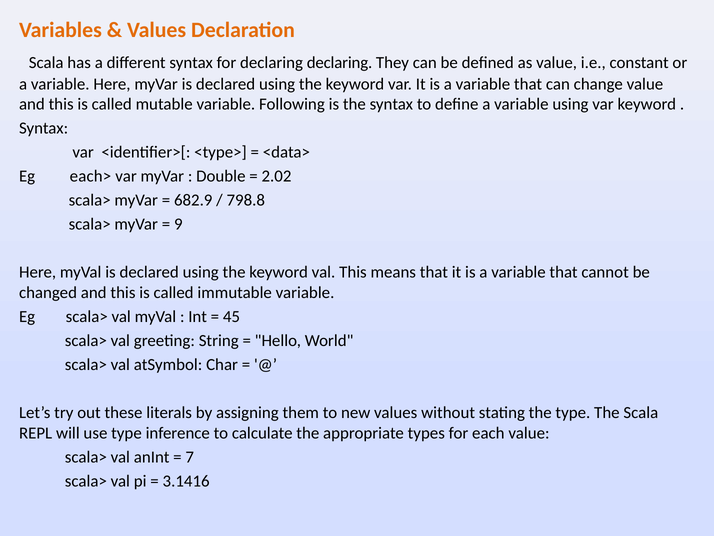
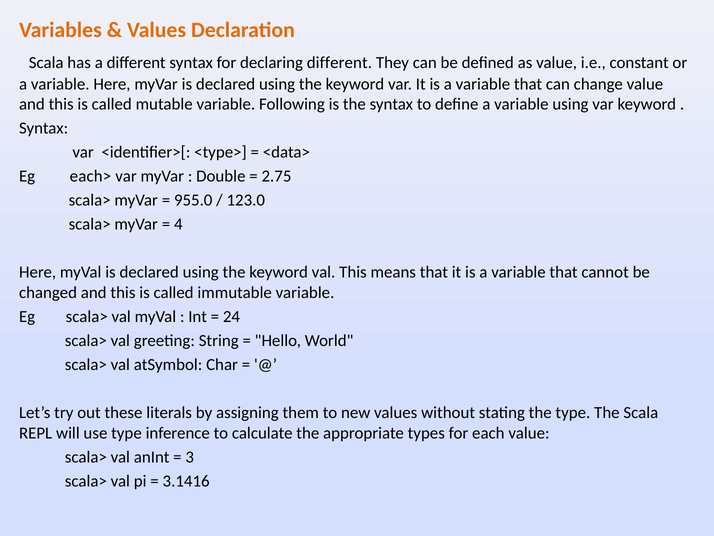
declaring declaring: declaring -> different
2.02: 2.02 -> 2.75
682.9: 682.9 -> 955.0
798.8: 798.8 -> 123.0
9: 9 -> 4
45: 45 -> 24
7: 7 -> 3
